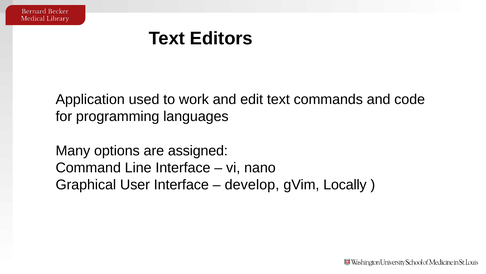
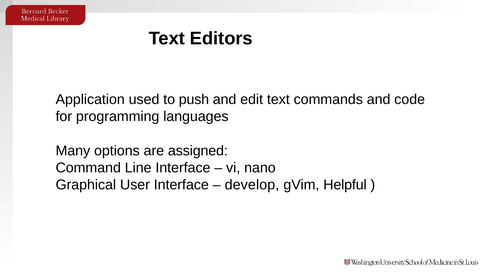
work: work -> push
Locally: Locally -> Helpful
